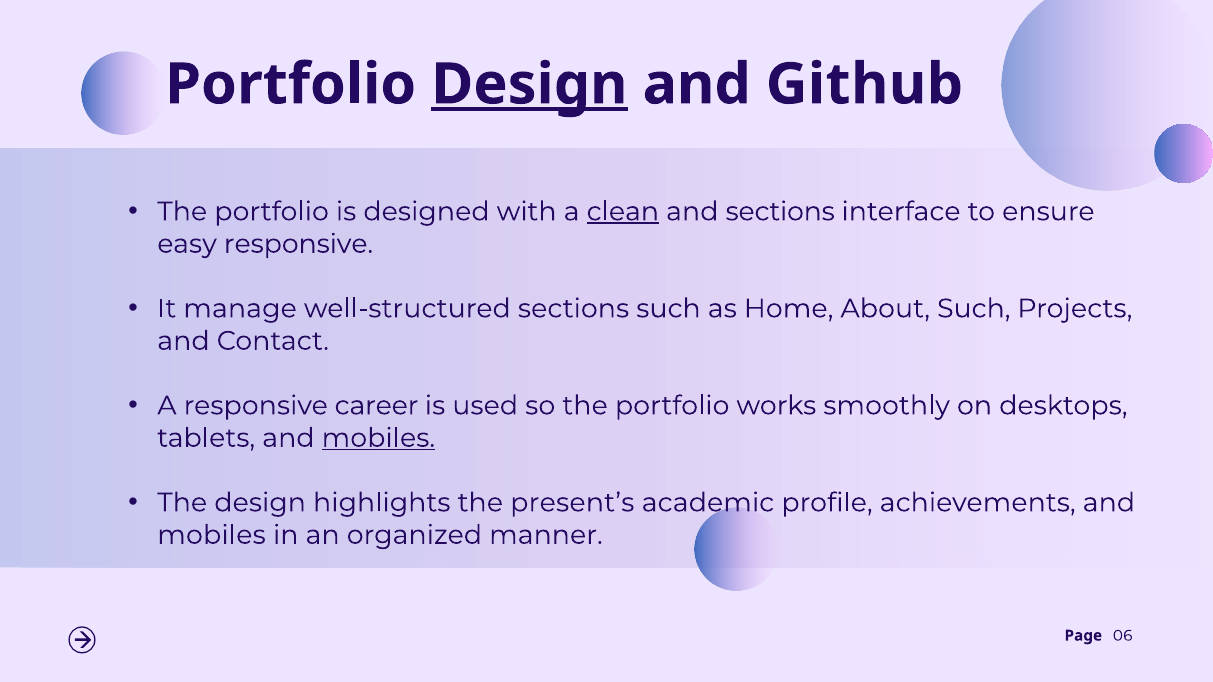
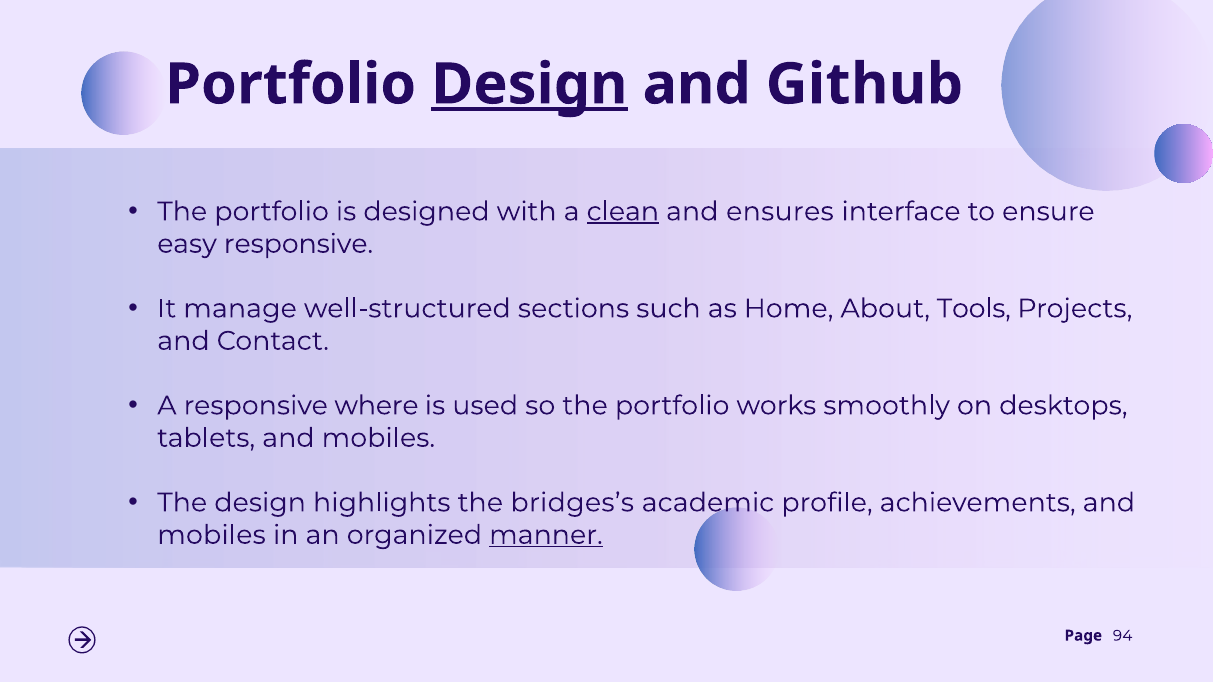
and sections: sections -> ensures
About Such: Such -> Tools
career: career -> where
mobiles at (378, 438) underline: present -> none
present’s: present’s -> bridges’s
manner underline: none -> present
06: 06 -> 94
